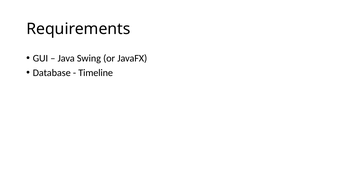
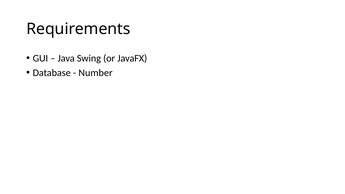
Timeline: Timeline -> Number
